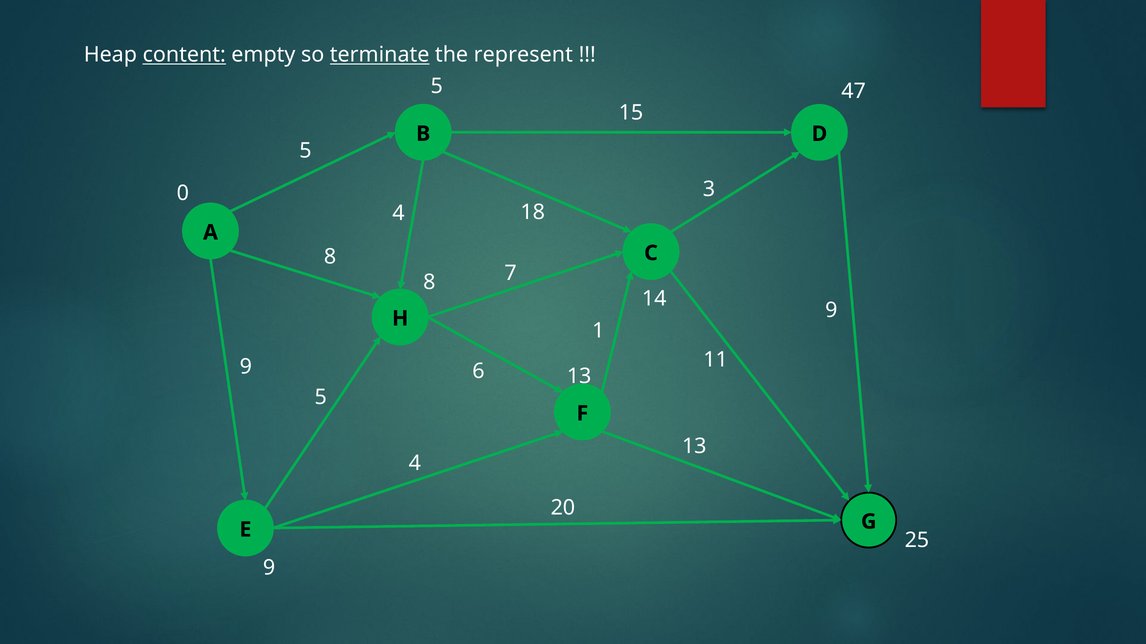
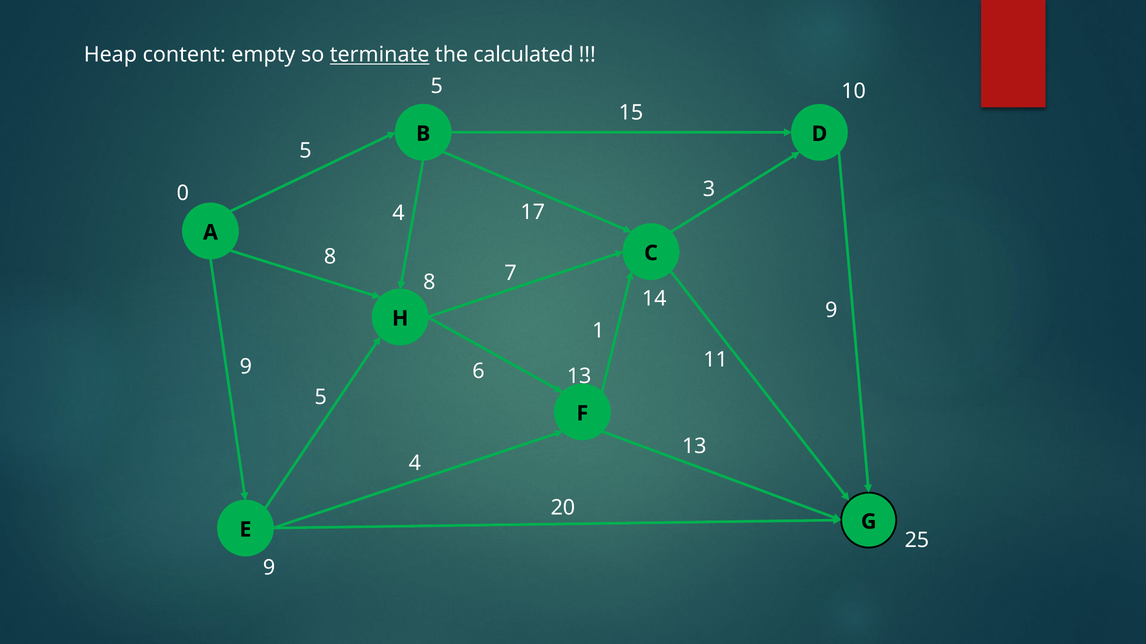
content underline: present -> none
represent: represent -> calculated
47: 47 -> 10
18: 18 -> 17
